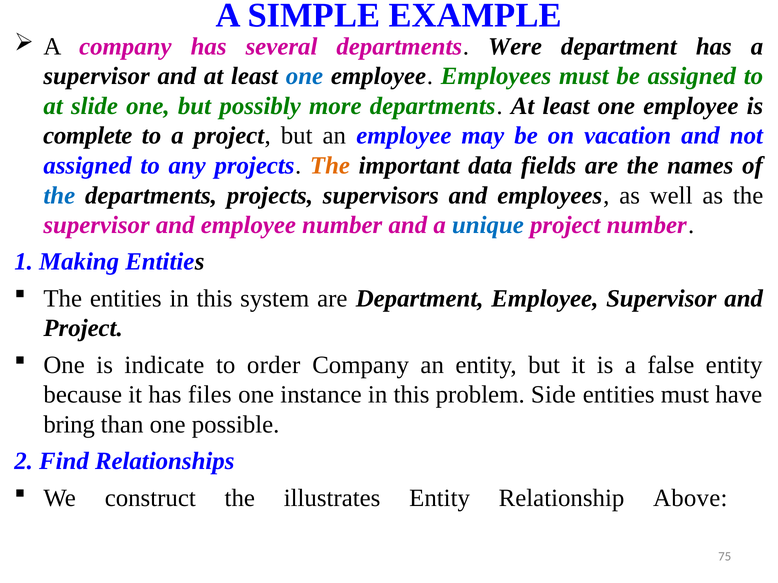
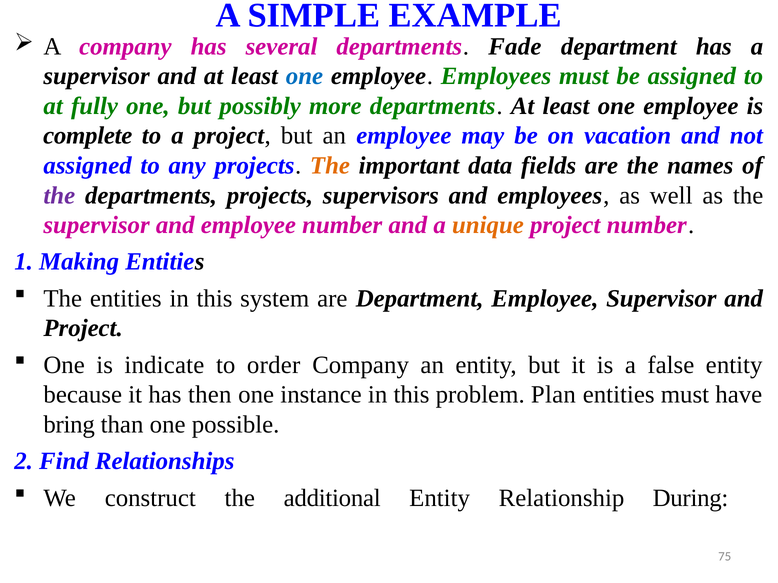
Were: Were -> Fade
slide: slide -> fully
the at (59, 195) colour: blue -> purple
unique colour: blue -> orange
files: files -> then
Side: Side -> Plan
illustrates: illustrates -> additional
Above: Above -> During
